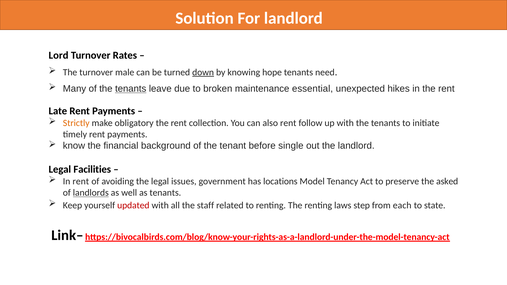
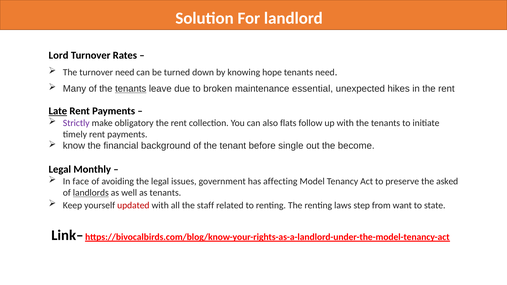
turnover male: male -> need
down underline: present -> none
Late underline: none -> present
Strictly colour: orange -> purple
also rent: rent -> flats
the landlord: landlord -> become
Facilities: Facilities -> Monthly
In rent: rent -> face
locations: locations -> affecting
each: each -> want
